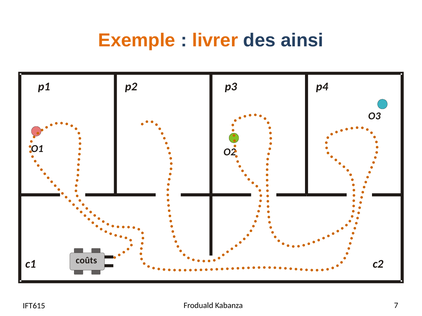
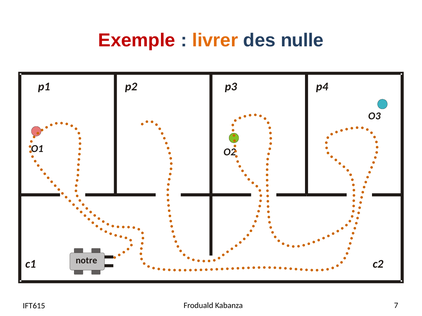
Exemple colour: orange -> red
ainsi: ainsi -> nulle
coûts: coûts -> notre
